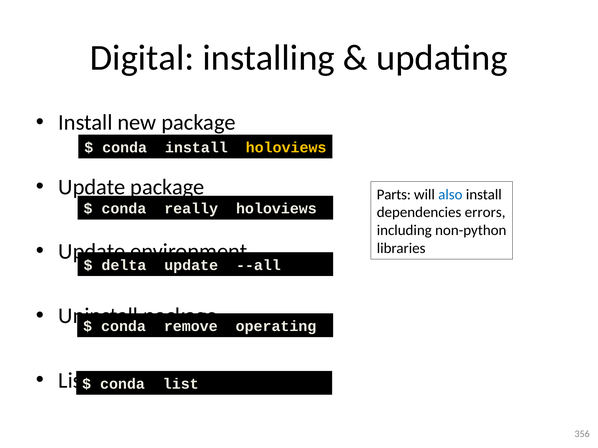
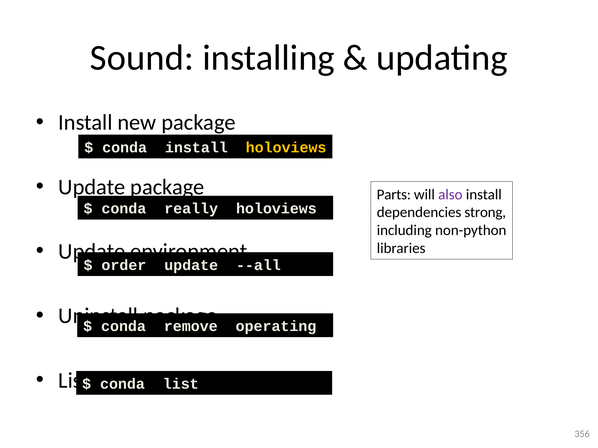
Digital: Digital -> Sound
also colour: blue -> purple
errors: errors -> strong
delta: delta -> order
